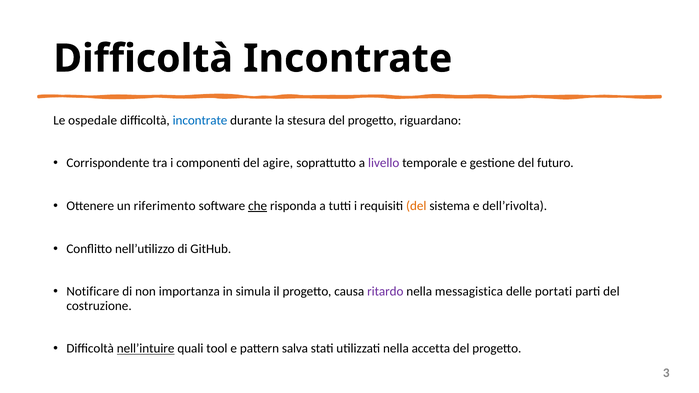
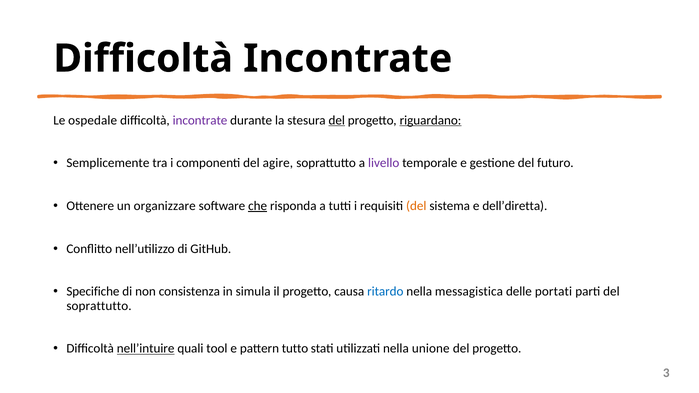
incontrate at (200, 120) colour: blue -> purple
del at (337, 120) underline: none -> present
riguardano underline: none -> present
Corrispondente: Corrispondente -> Semplicemente
riferimento: riferimento -> organizzare
dell’rivolta: dell’rivolta -> dell’diretta
Notificare: Notificare -> Specifiche
importanza: importanza -> consistenza
ritardo colour: purple -> blue
costruzione at (99, 306): costruzione -> soprattutto
salva: salva -> tutto
accetta: accetta -> unione
